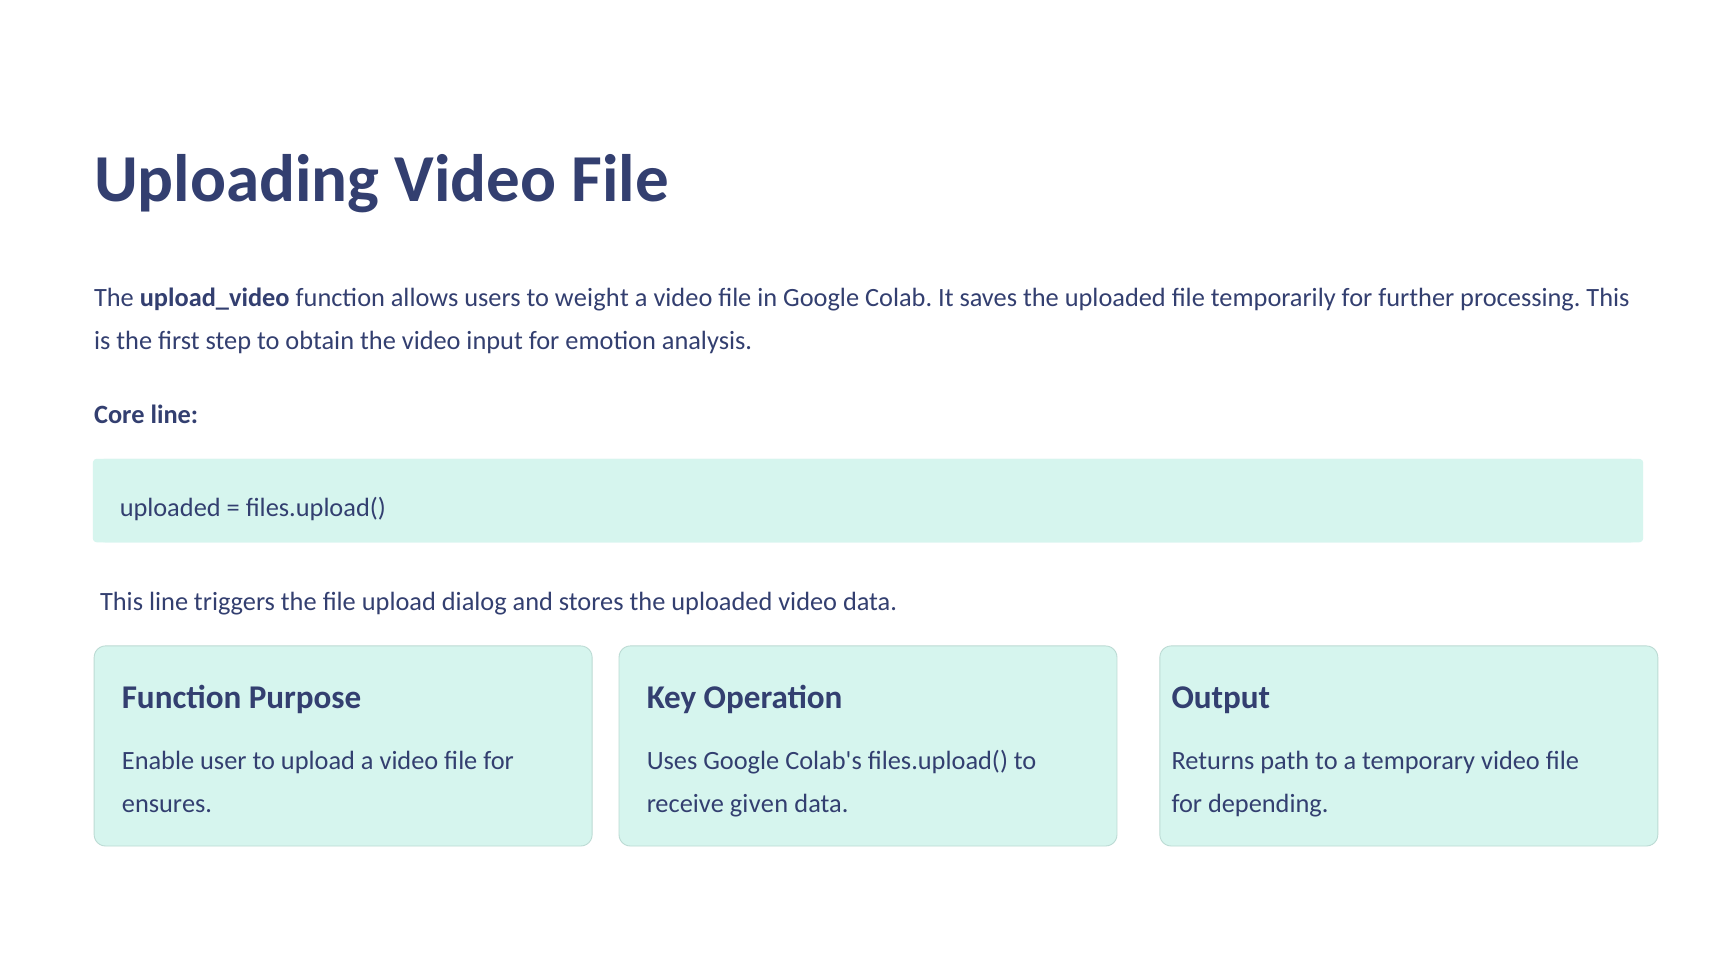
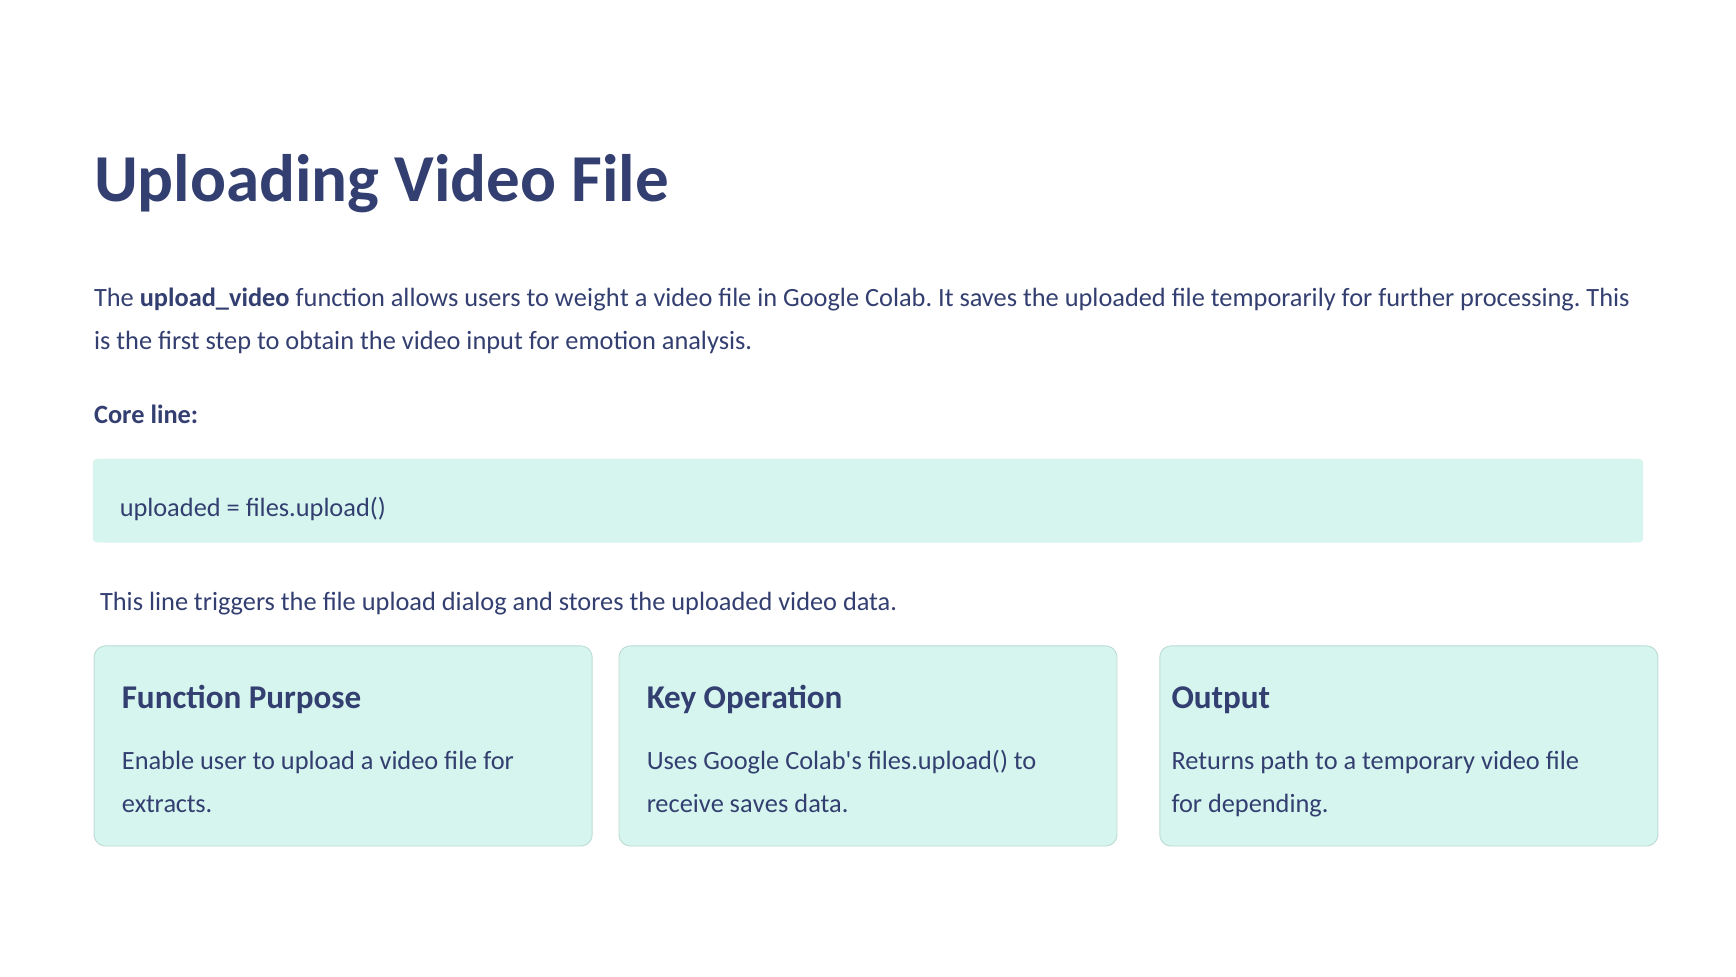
ensures: ensures -> extracts
receive given: given -> saves
